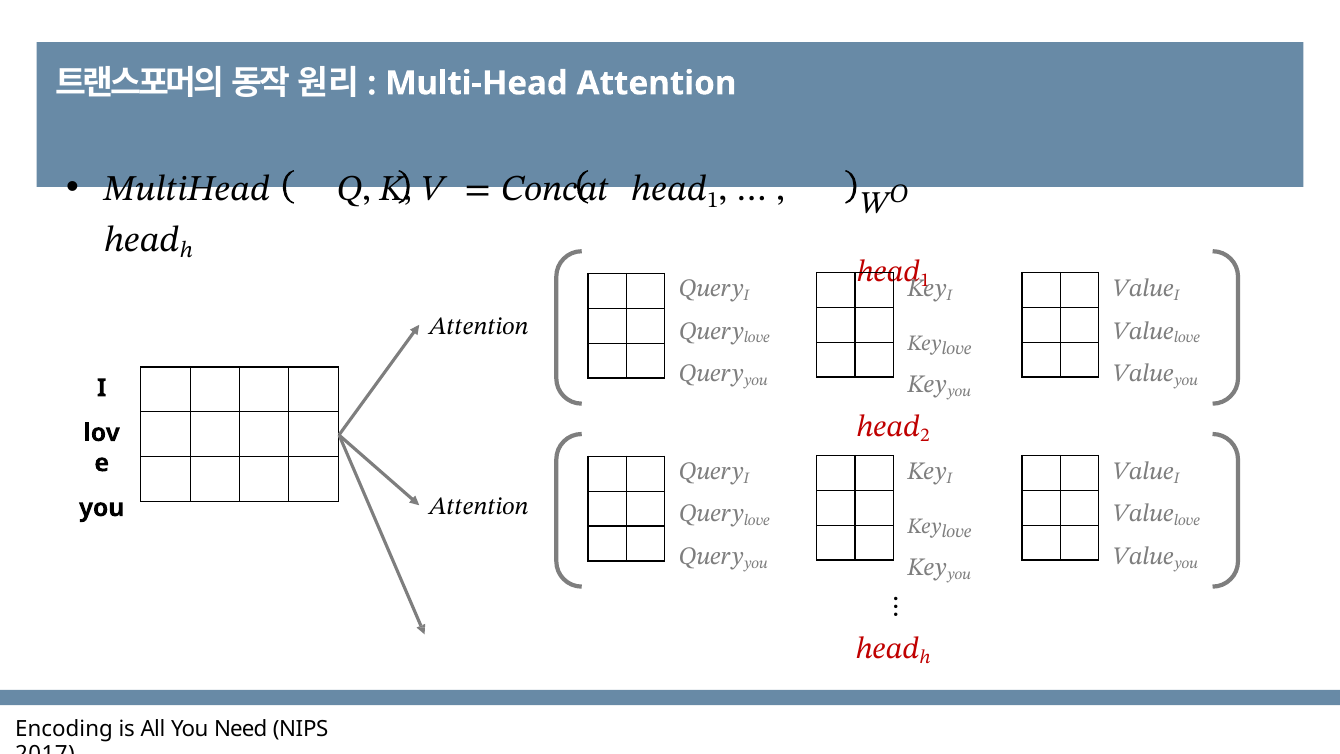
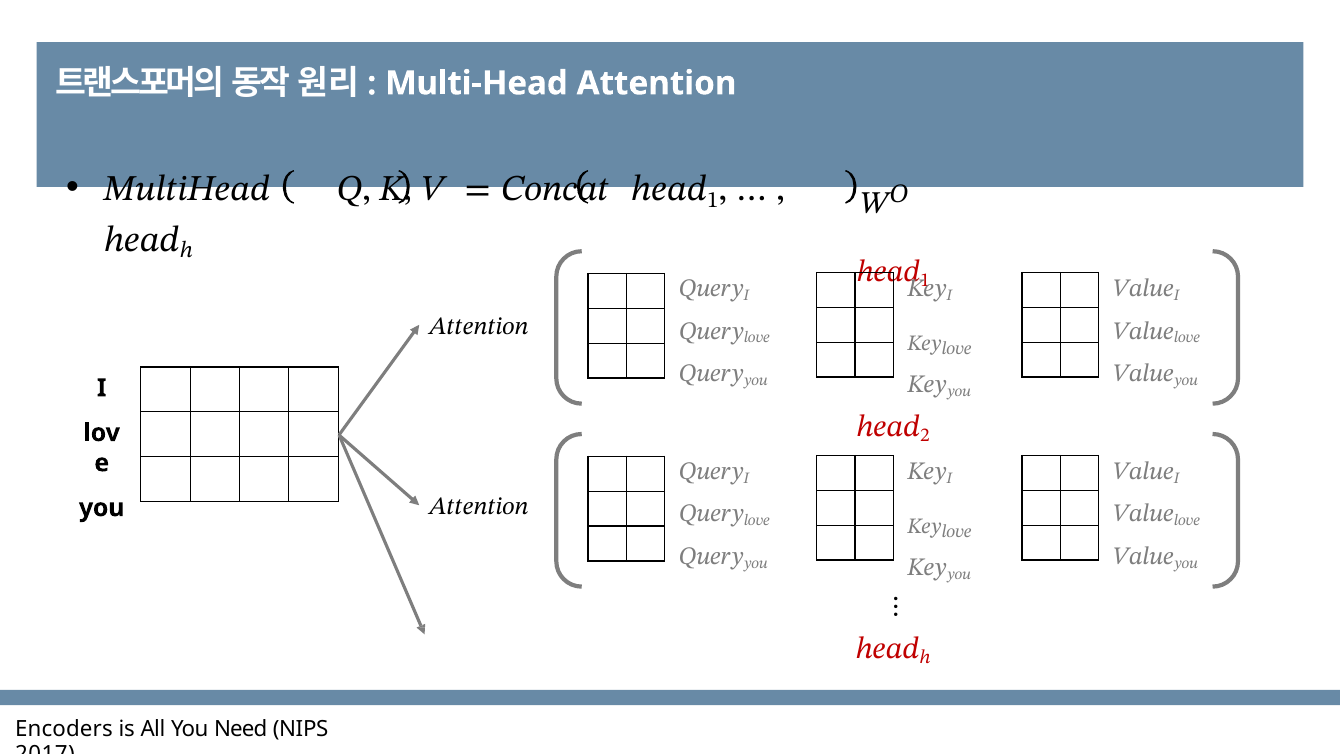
Encoding: Encoding -> Encoders
